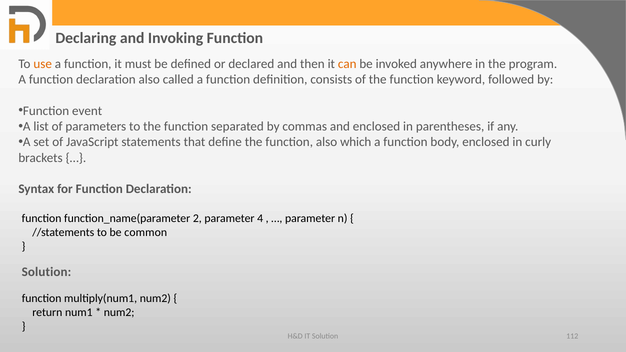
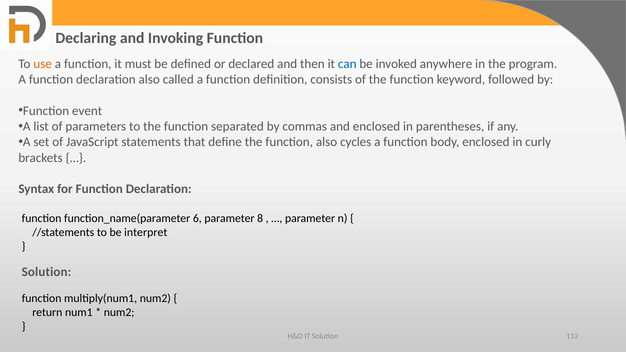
can colour: orange -> blue
which: which -> cycles
2: 2 -> 6
4: 4 -> 8
common: common -> interpret
